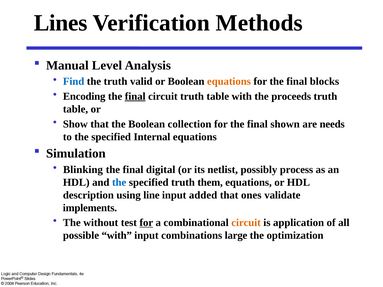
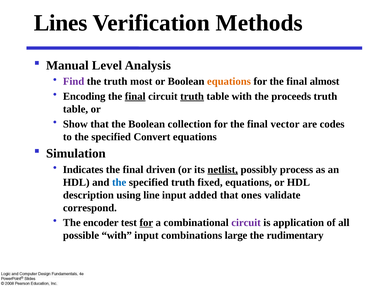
Find colour: blue -> purple
valid: valid -> most
blocks: blocks -> almost
truth at (192, 96) underline: none -> present
shown: shown -> vector
needs: needs -> codes
Internal: Internal -> Convert
Blinking: Blinking -> Indicates
digital: digital -> driven
netlist underline: none -> present
them: them -> fixed
implements: implements -> correspond
without: without -> encoder
circuit at (246, 223) colour: orange -> purple
optimization: optimization -> rudimentary
